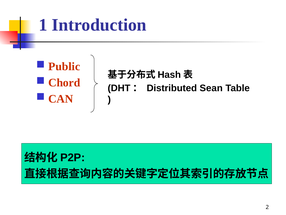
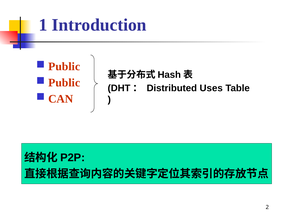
Chord at (64, 82): Chord -> Public
Sean: Sean -> Uses
